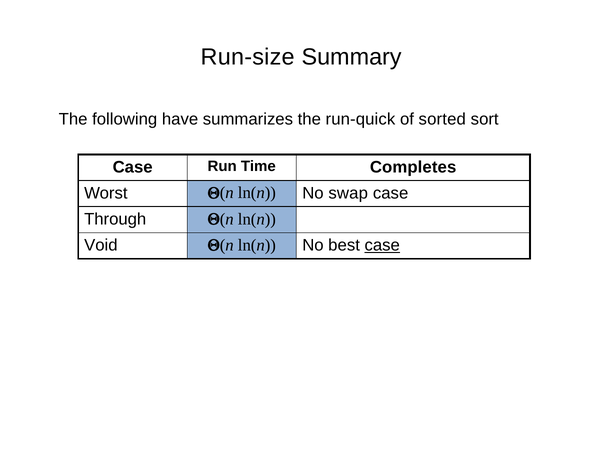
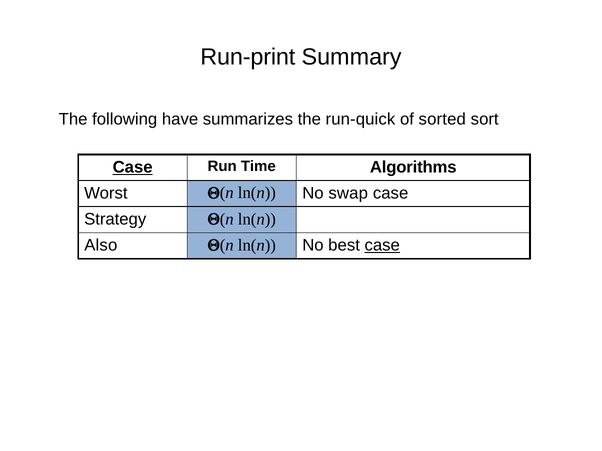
Run-size: Run-size -> Run-print
Case at (133, 167) underline: none -> present
Completes: Completes -> Algorithms
Through: Through -> Strategy
Void: Void -> Also
